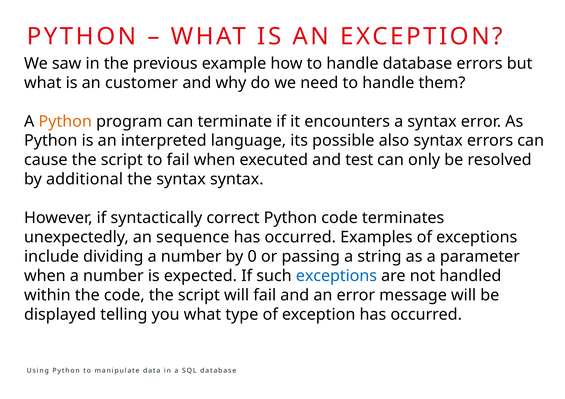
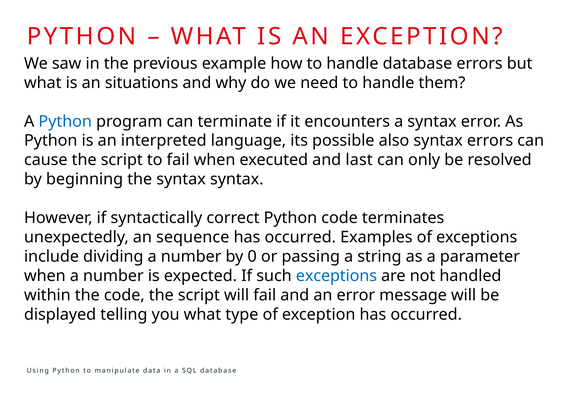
customer: customer -> situations
Python at (65, 122) colour: orange -> blue
test: test -> last
additional: additional -> beginning
